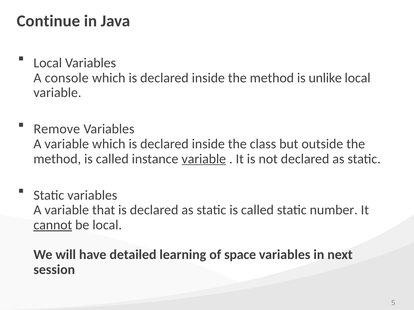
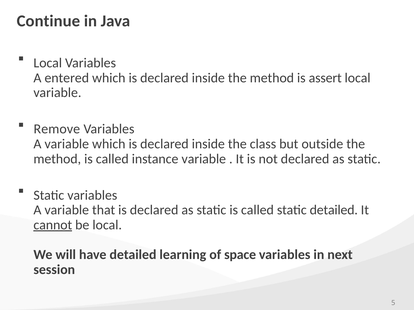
console: console -> entered
unlike: unlike -> assert
variable at (204, 159) underline: present -> none
static number: number -> detailed
